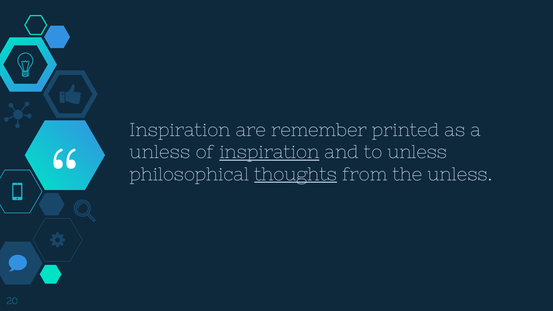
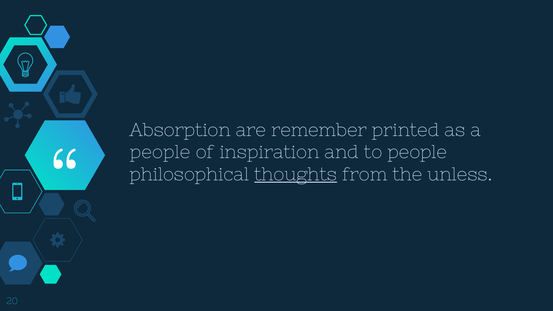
Inspiration at (180, 130): Inspiration -> Absorption
unless at (160, 152): unless -> people
inspiration at (269, 152) underline: present -> none
to unless: unless -> people
